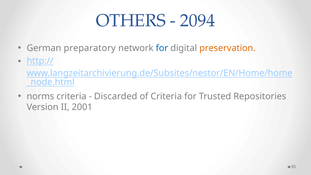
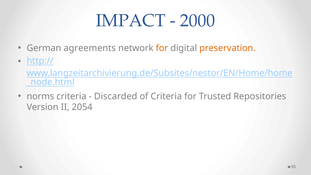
OTHERS: OTHERS -> IMPACT
2094: 2094 -> 2000
preparatory: preparatory -> agreements
for at (162, 48) colour: blue -> orange
2001: 2001 -> 2054
